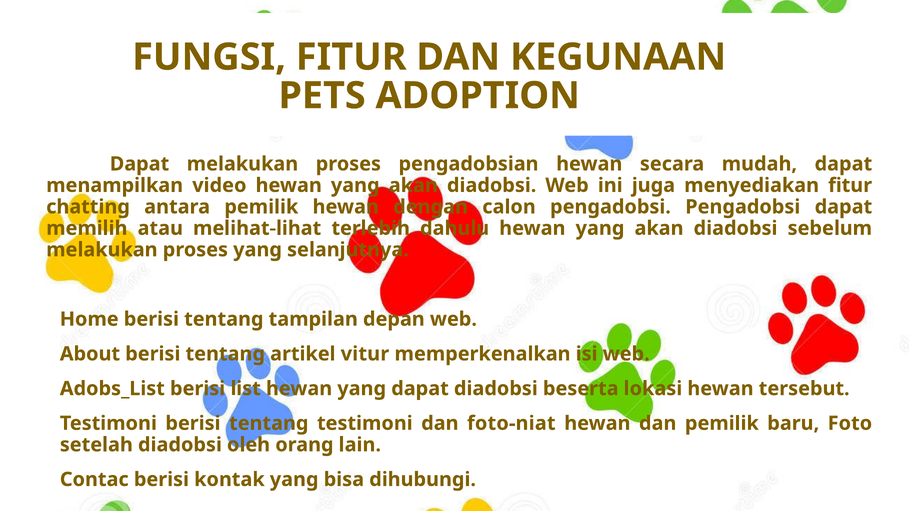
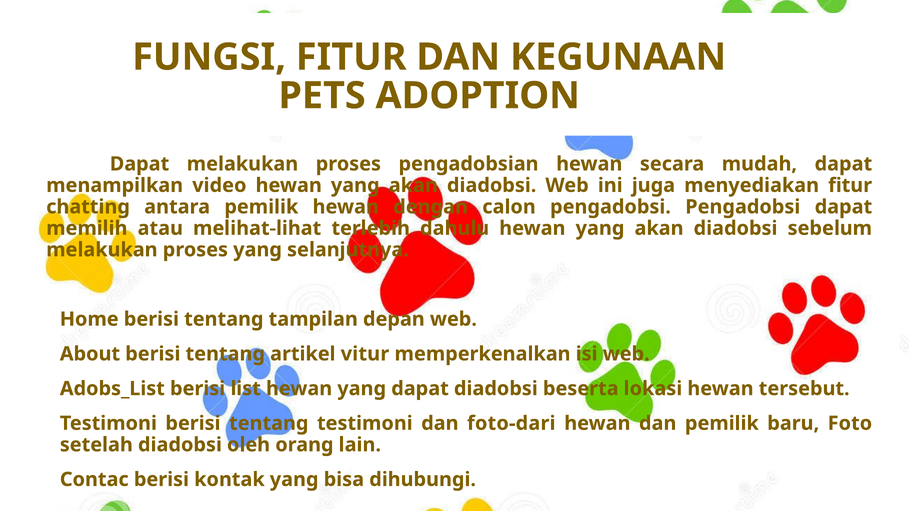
foto-niat: foto-niat -> foto-dari
